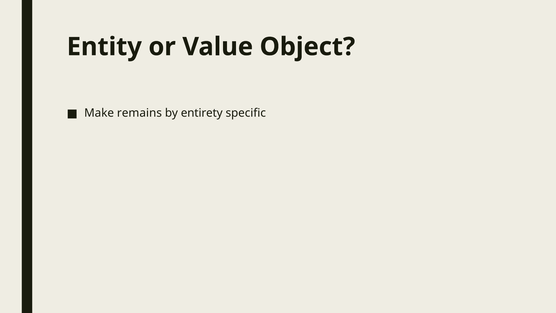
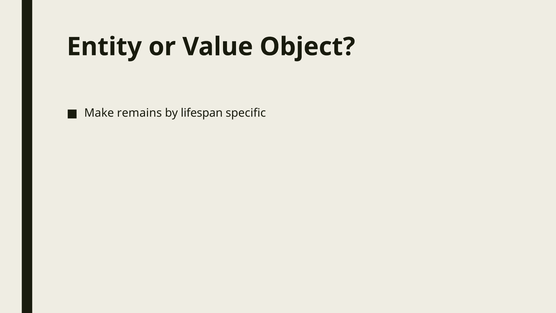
entirety: entirety -> lifespan
